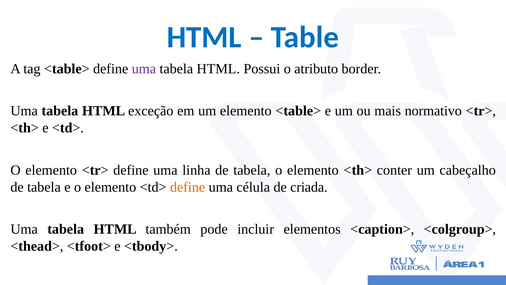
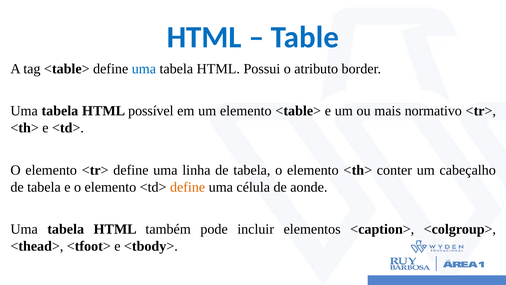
uma at (144, 69) colour: purple -> blue
exceção: exceção -> possível
criada: criada -> aonde
